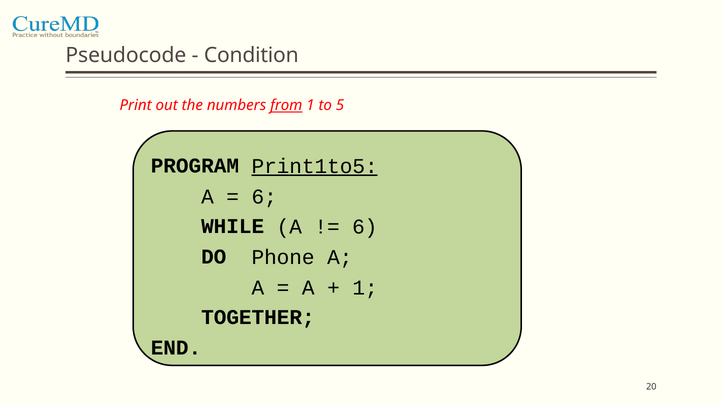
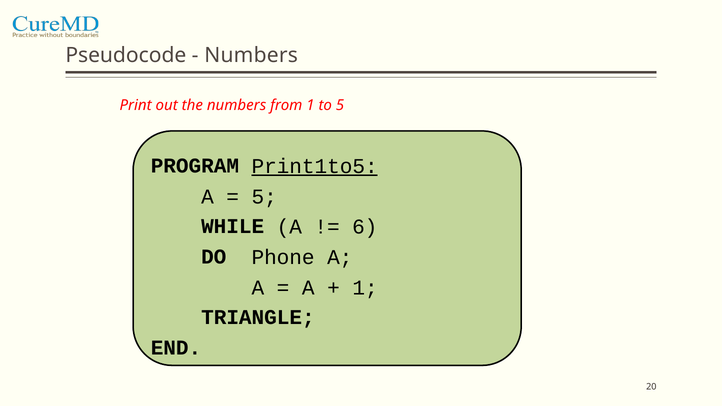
Condition at (251, 55): Condition -> Numbers
from underline: present -> none
6 at (264, 197): 6 -> 5
TOGETHER: TOGETHER -> TRIANGLE
